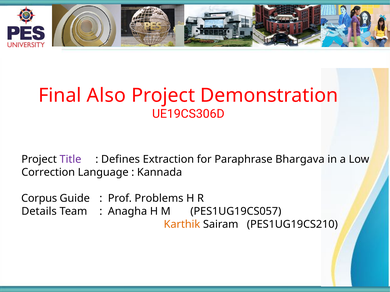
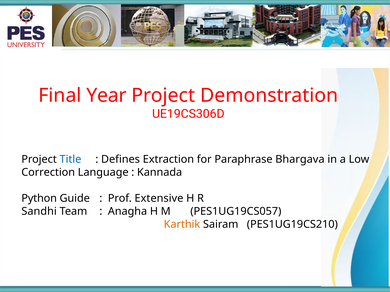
Also: Also -> Year
Title colour: purple -> blue
Corpus: Corpus -> Python
Problems: Problems -> Extensive
Details: Details -> Sandhi
